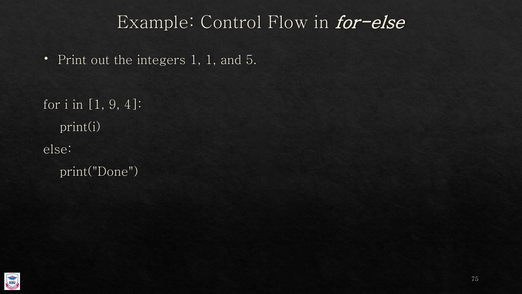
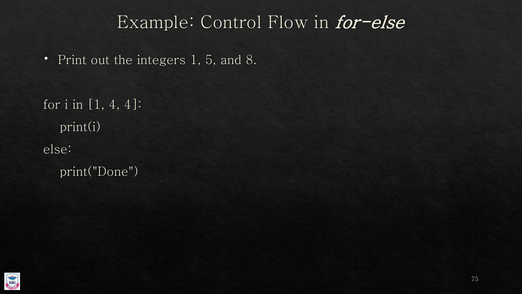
1 1: 1 -> 5
5: 5 -> 8
1 9: 9 -> 4
